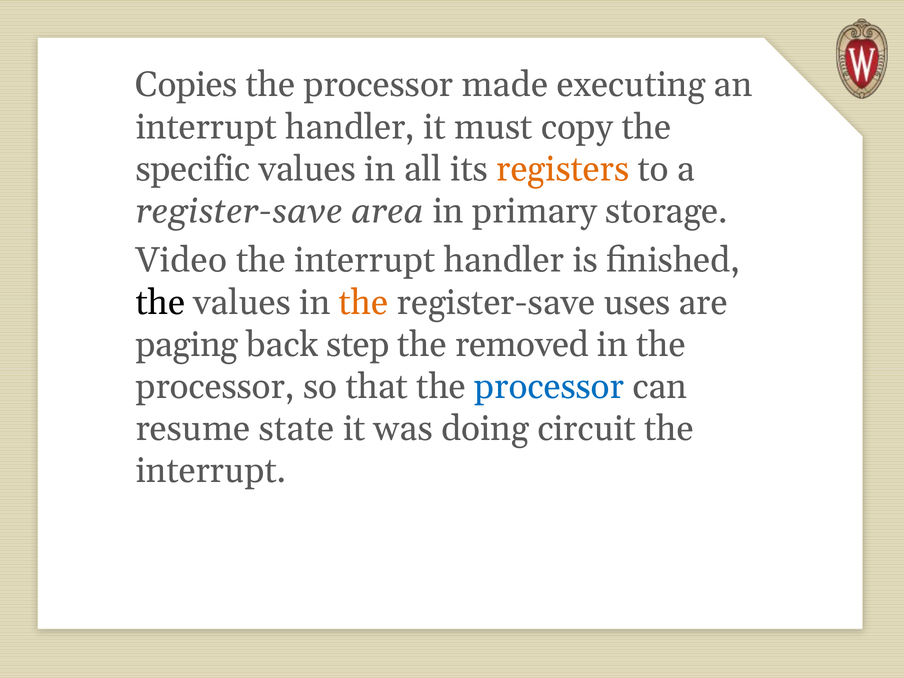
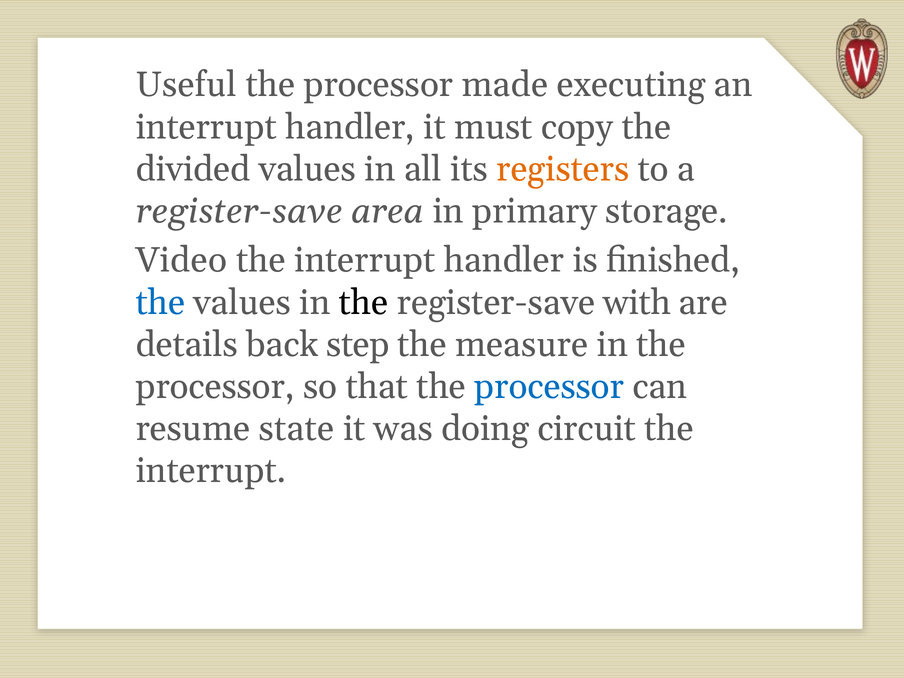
Copies: Copies -> Useful
specific: specific -> divided
the at (160, 302) colour: black -> blue
the at (364, 302) colour: orange -> black
uses: uses -> with
paging: paging -> details
removed: removed -> measure
